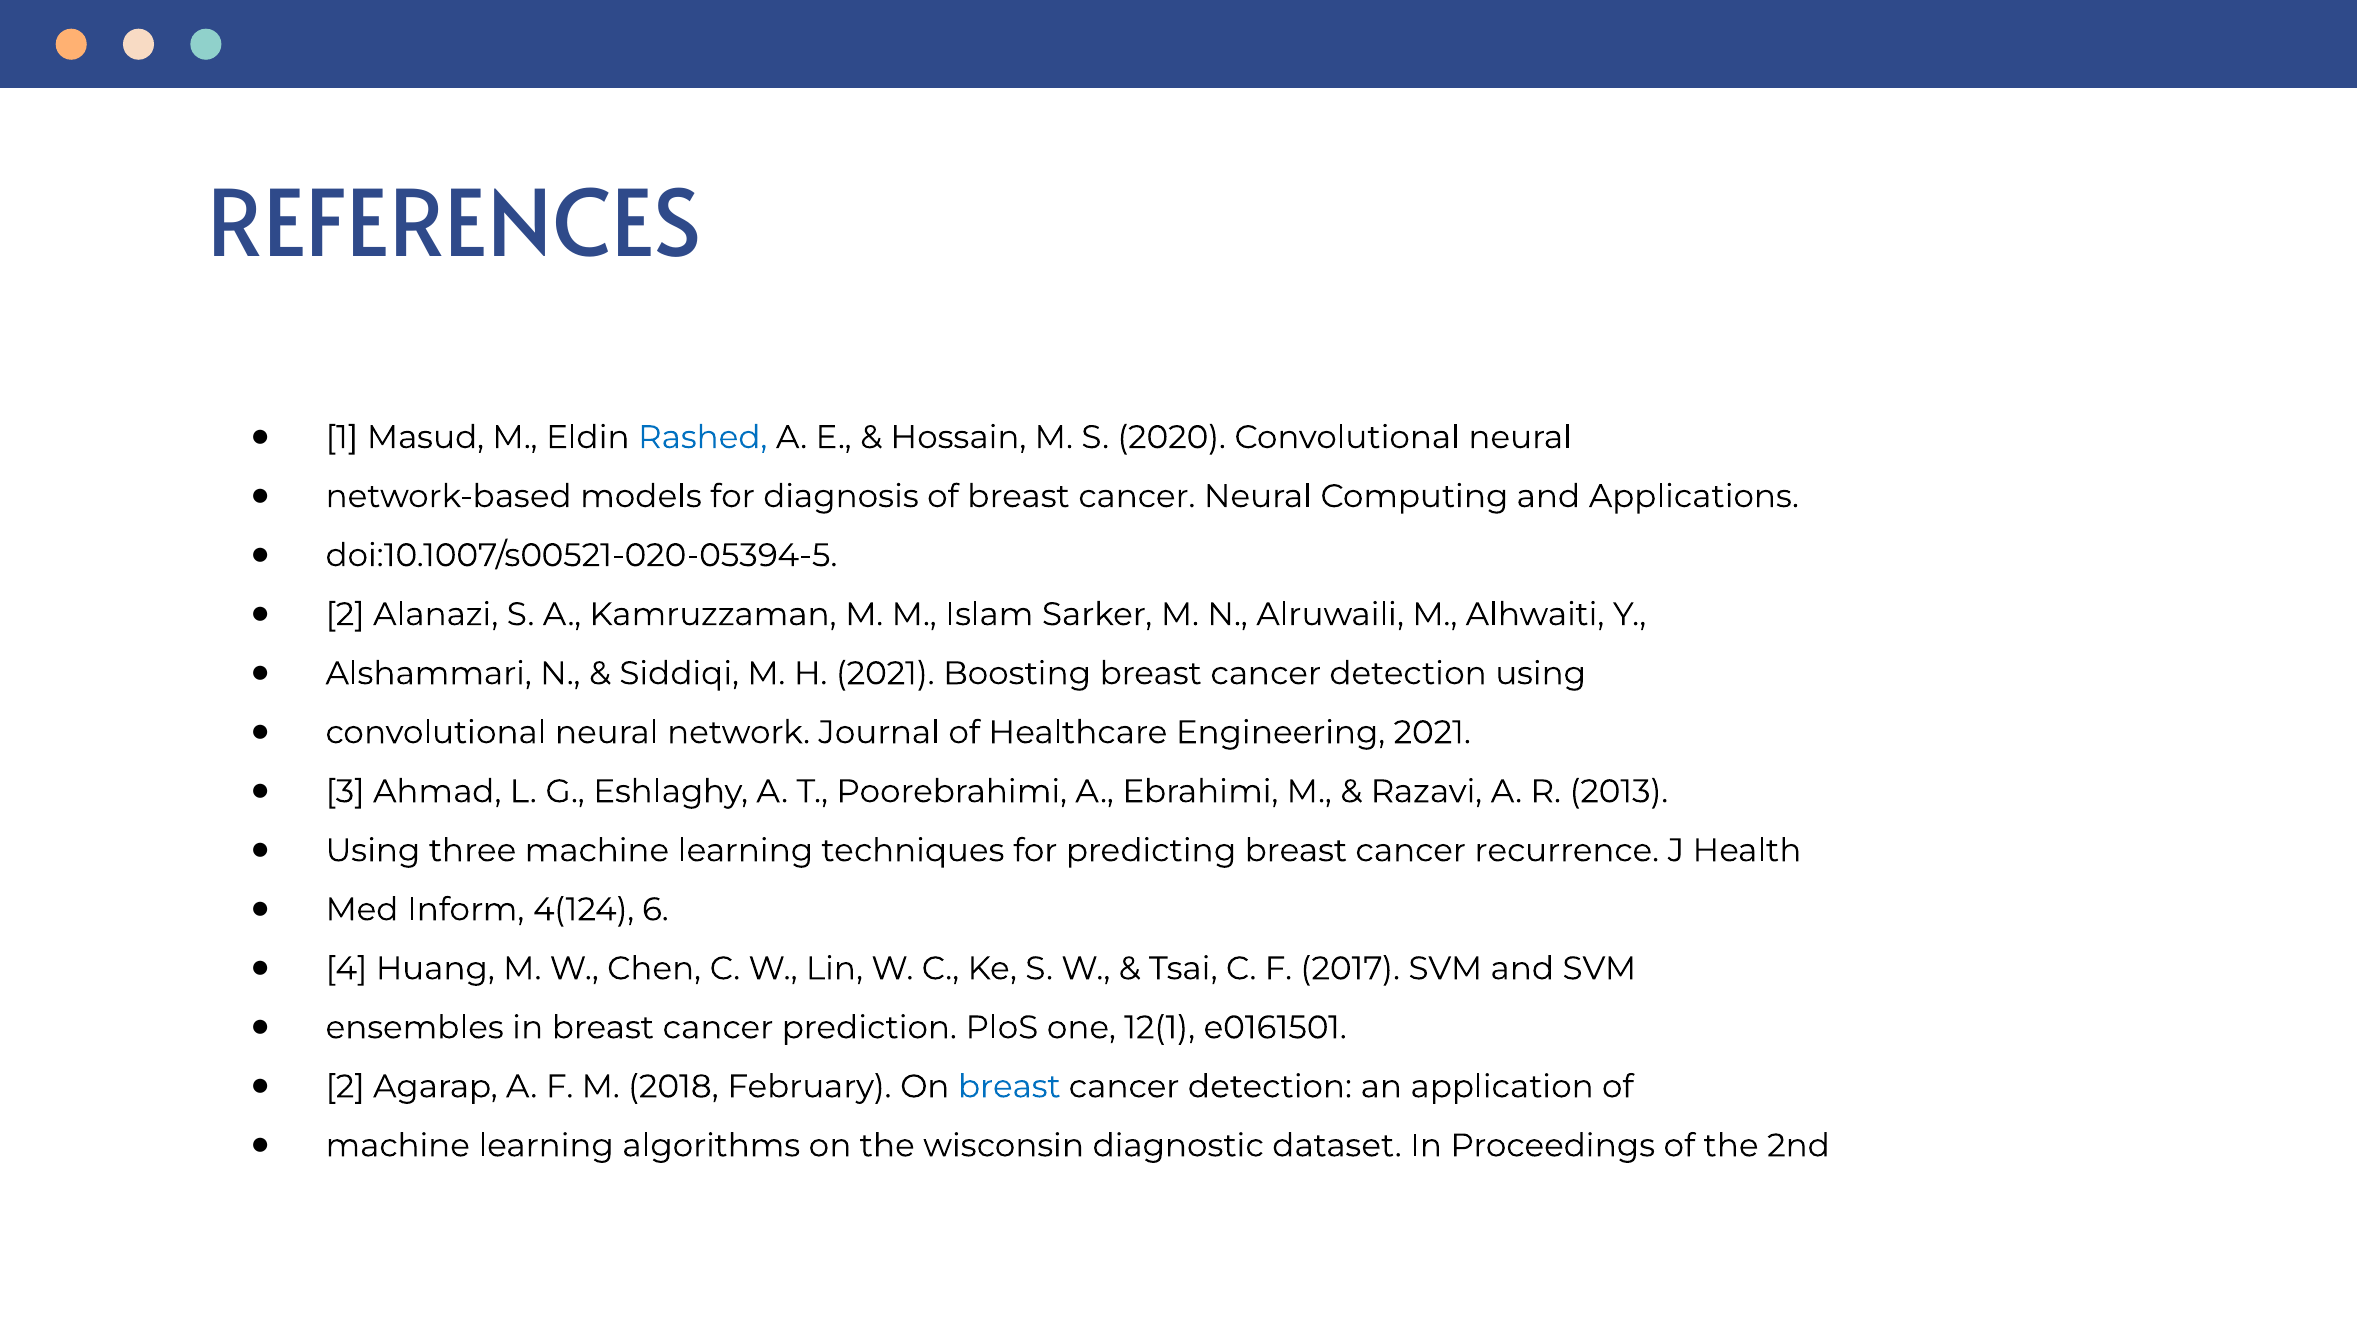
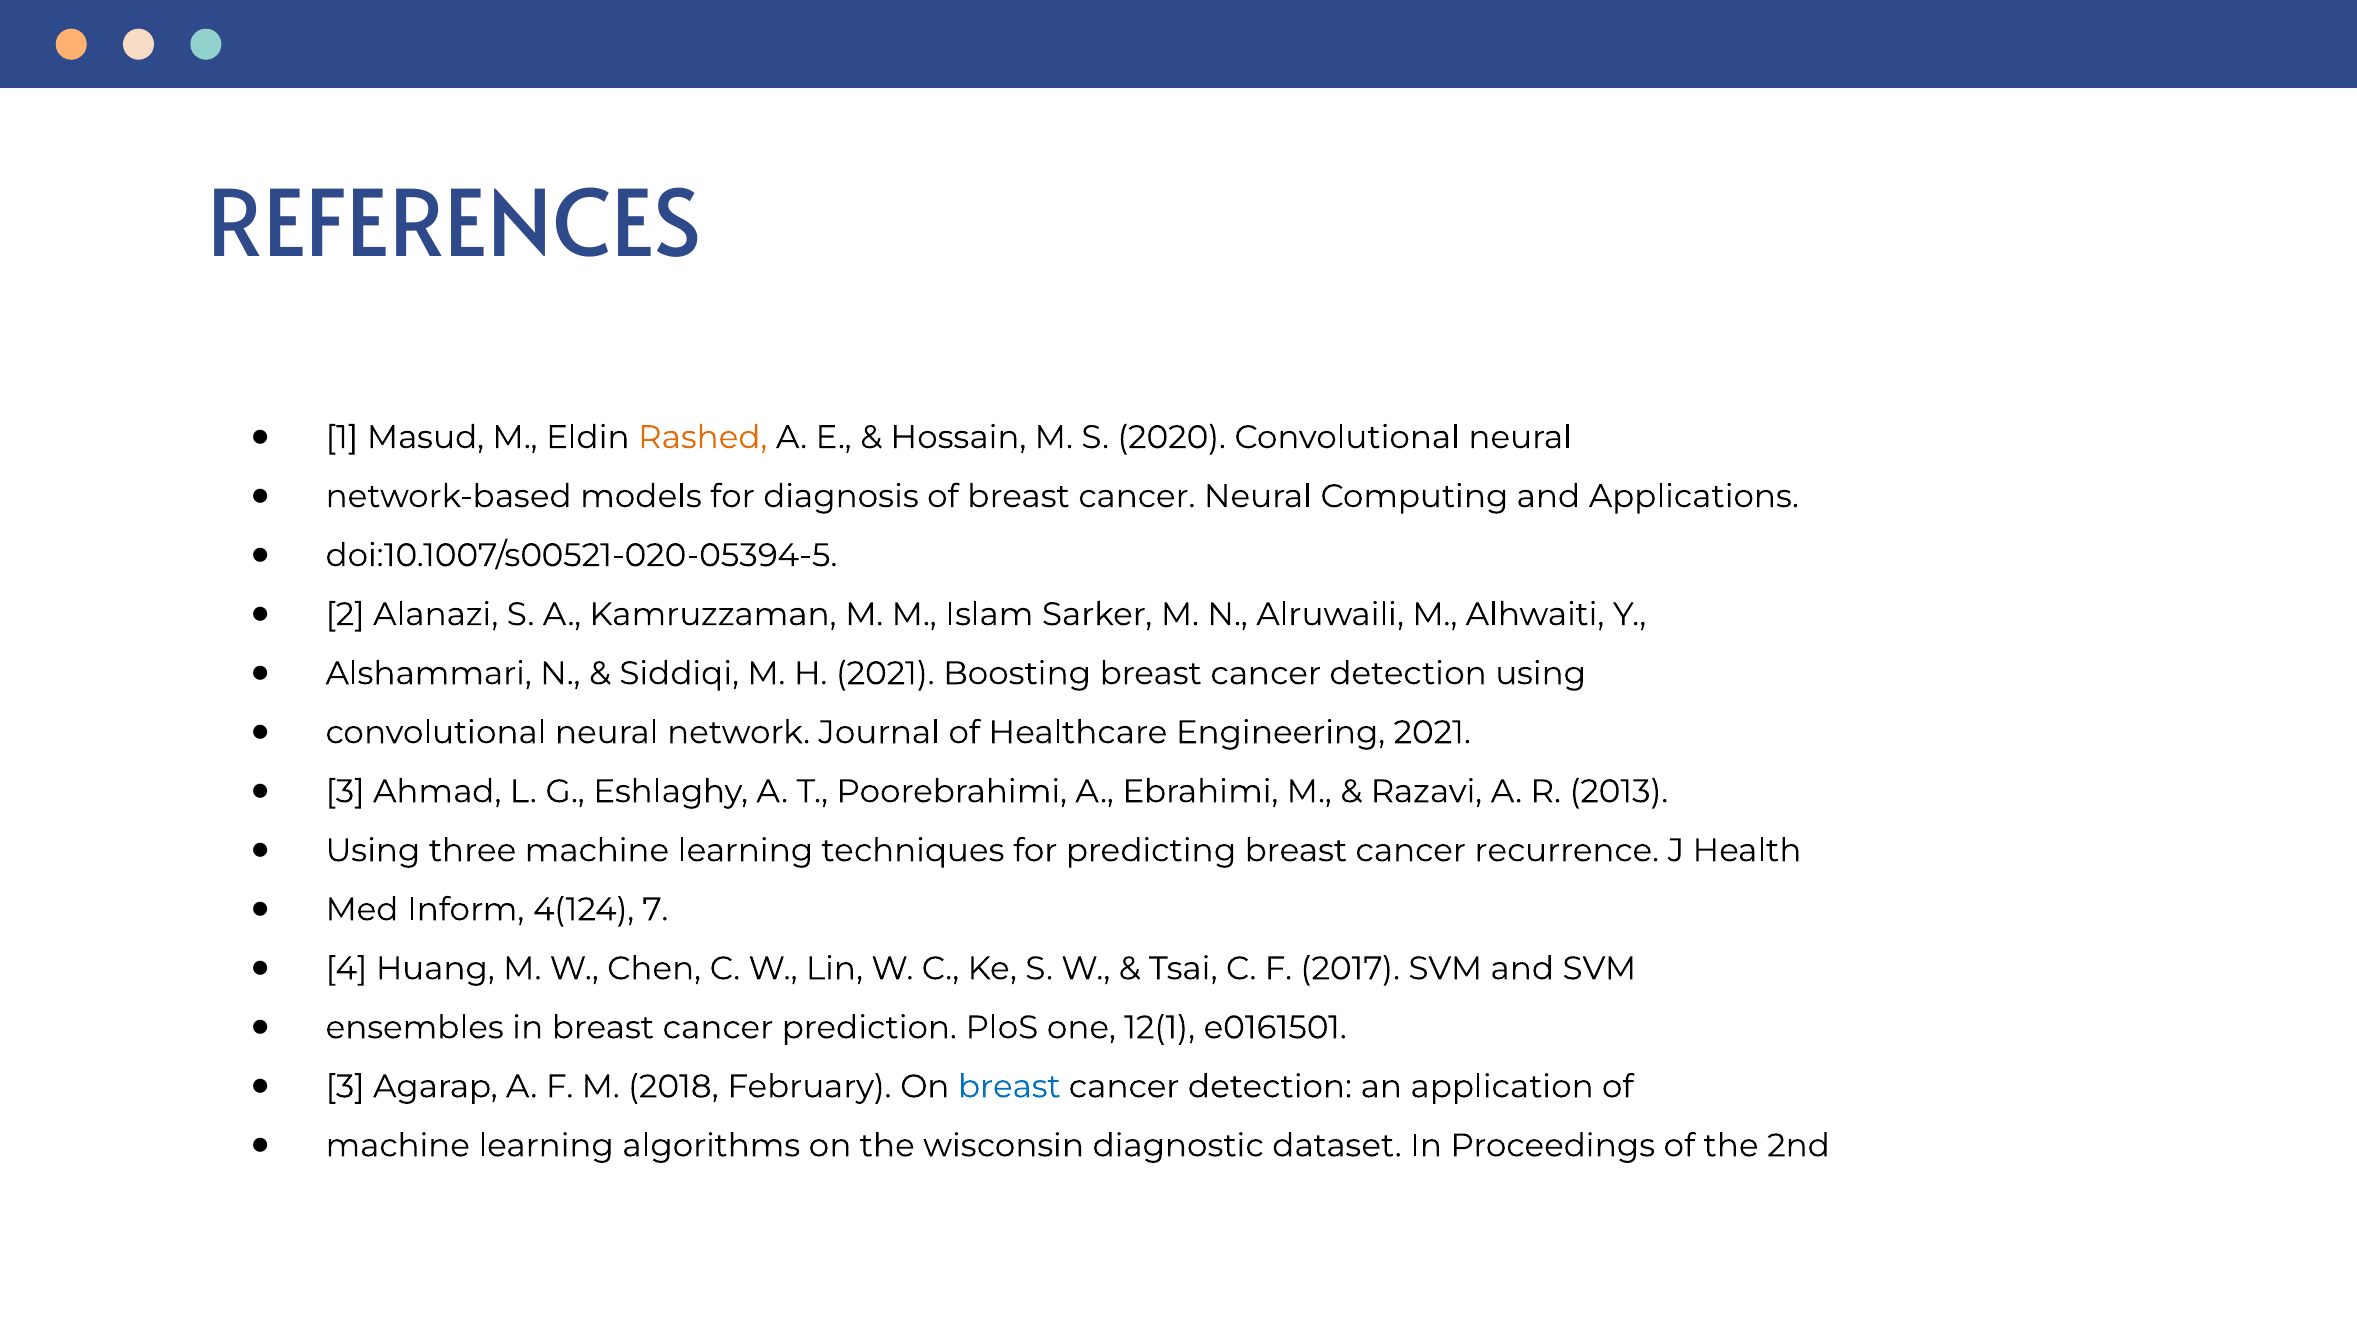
Rashed colour: blue -> orange
6: 6 -> 7
2 at (345, 1086): 2 -> 3
